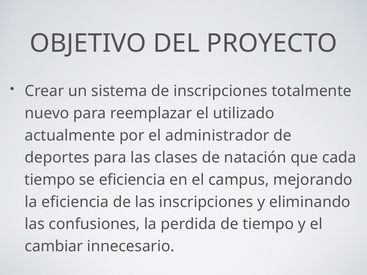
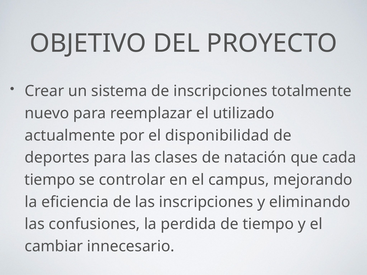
administrador: administrador -> disponibilidad
se eficiencia: eficiencia -> controlar
